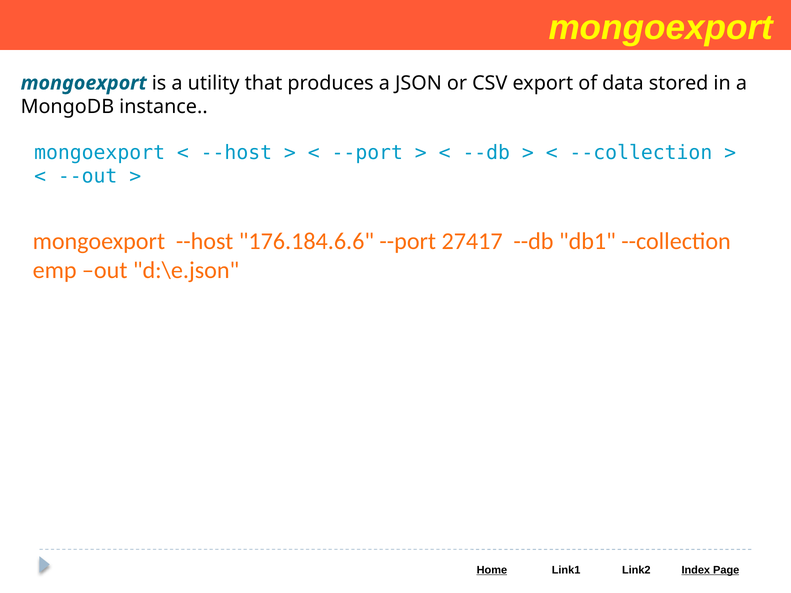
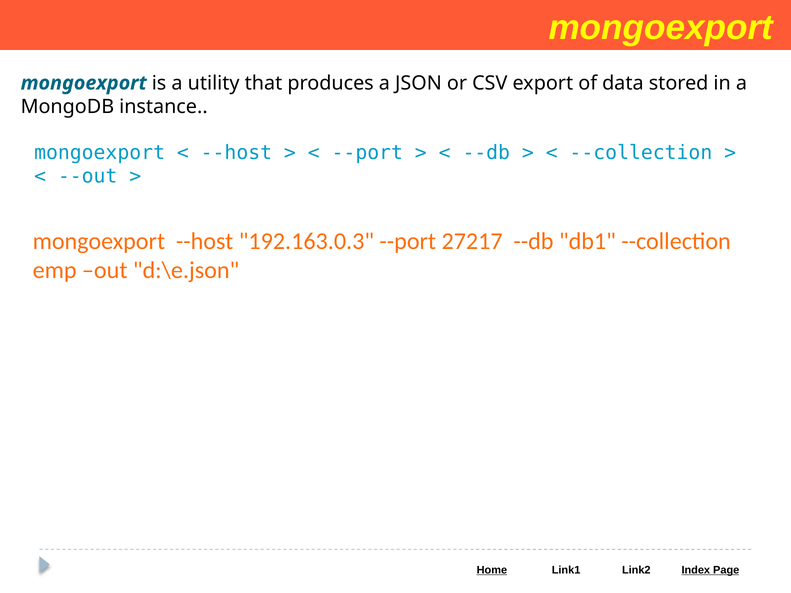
176.184.6.6: 176.184.6.6 -> 192.163.0.3
27417: 27417 -> 27217
